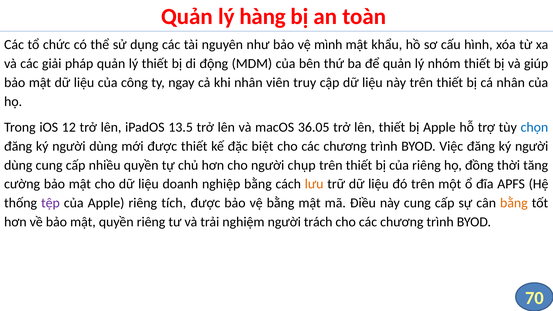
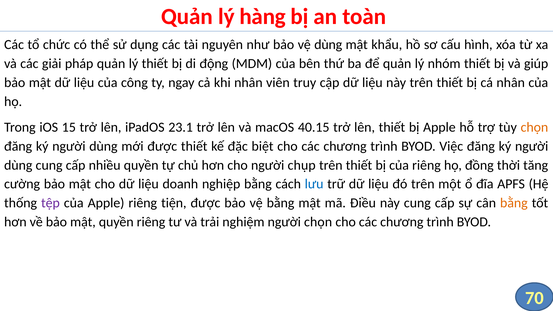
vệ mình: mình -> dùng
12: 12 -> 15
13.5: 13.5 -> 23.1
36.05: 36.05 -> 40.15
chọn at (534, 127) colour: blue -> orange
lưu colour: orange -> blue
tích: tích -> tiện
người trách: trách -> chọn
